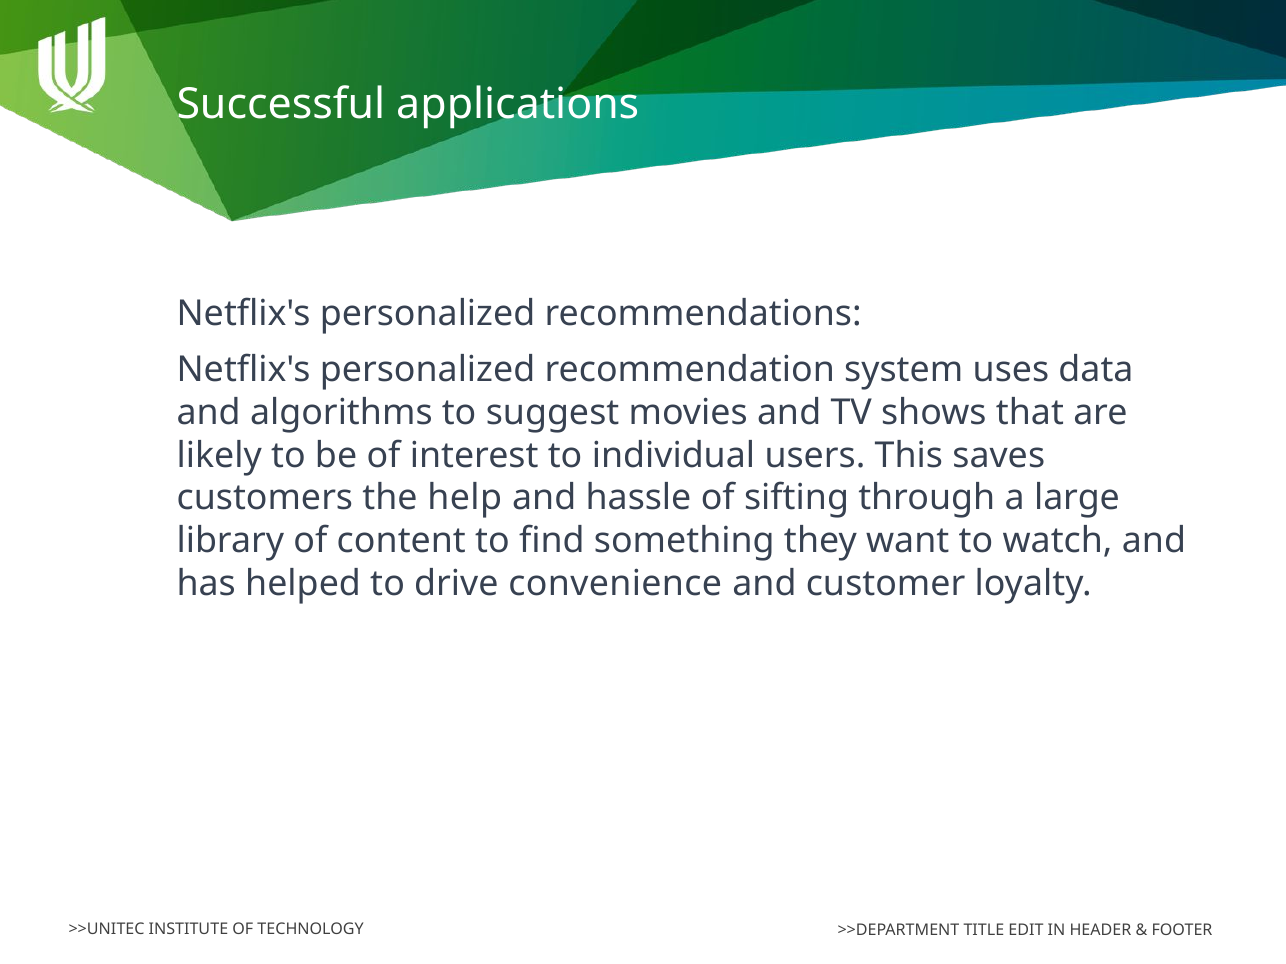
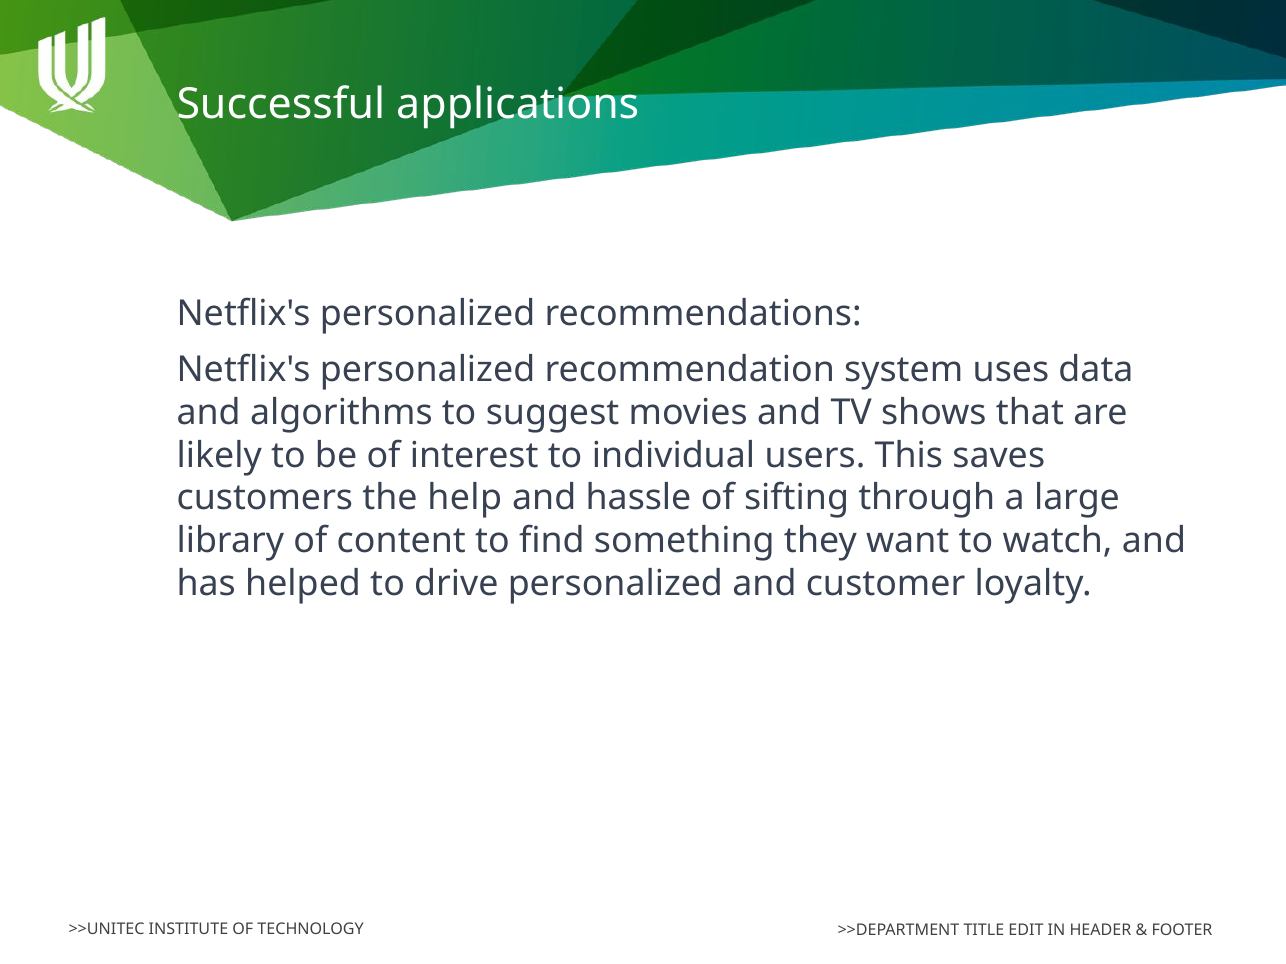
drive convenience: convenience -> personalized
